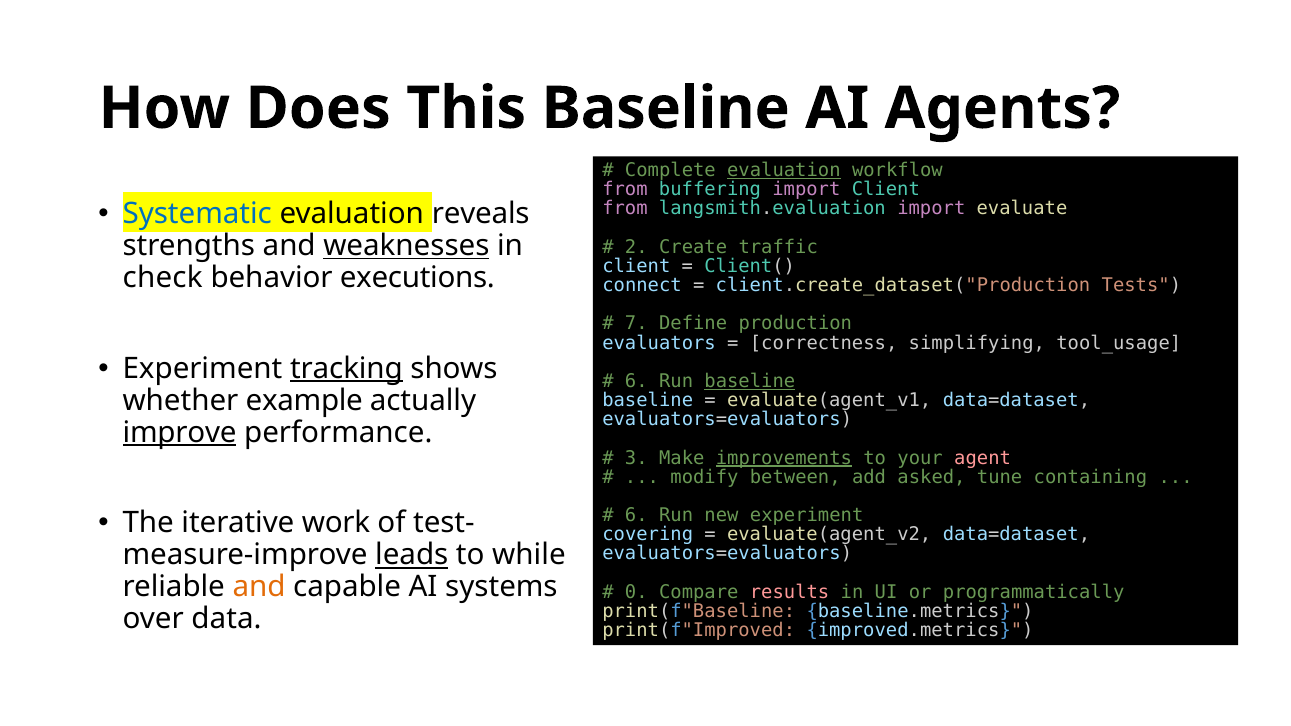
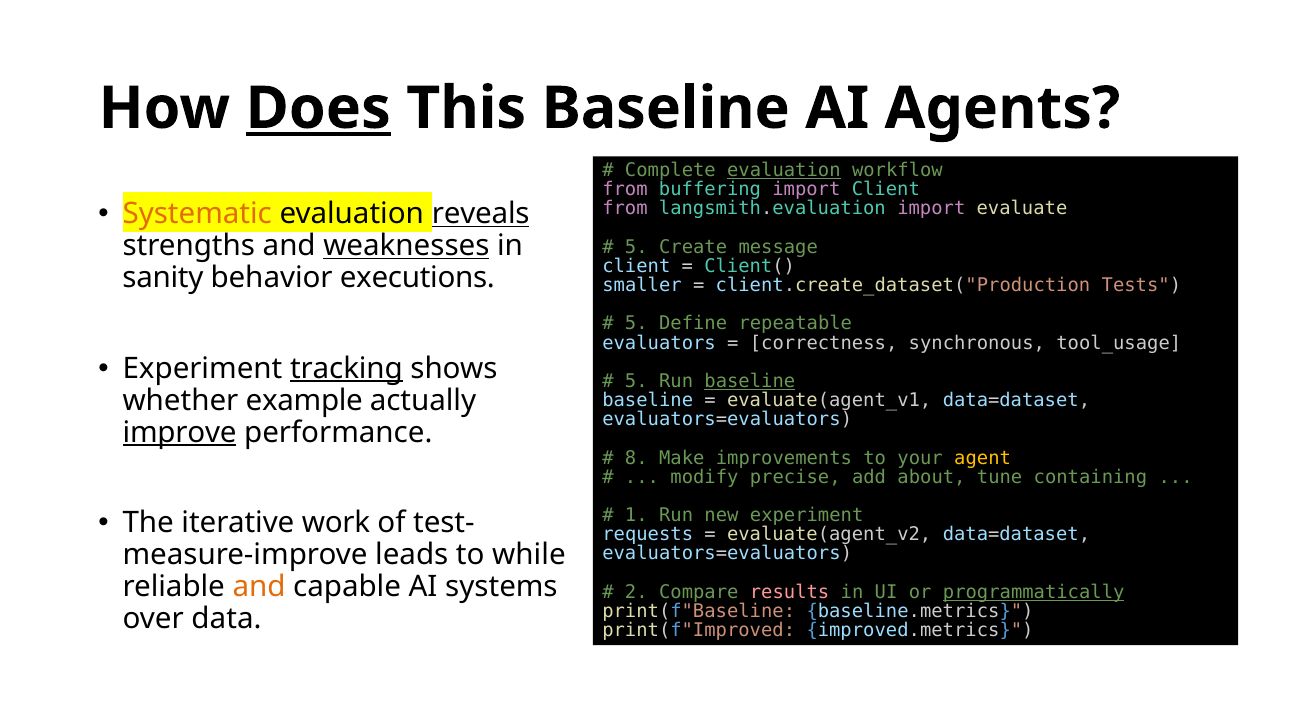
Does underline: none -> present
Systematic colour: blue -> orange
reveals underline: none -> present
2 at (636, 247): 2 -> 5
traffic: traffic -> message
check: check -> sanity
connect: connect -> smaller
7 at (636, 324): 7 -> 5
production: production -> repeatable
simplifying: simplifying -> synchronous
6 at (636, 381): 6 -> 5
3: 3 -> 8
improvements underline: present -> none
agent colour: pink -> yellow
between: between -> precise
asked: asked -> about
6 at (636, 516): 6 -> 1
covering: covering -> requests
leads underline: present -> none
0: 0 -> 2
programmatically underline: none -> present
